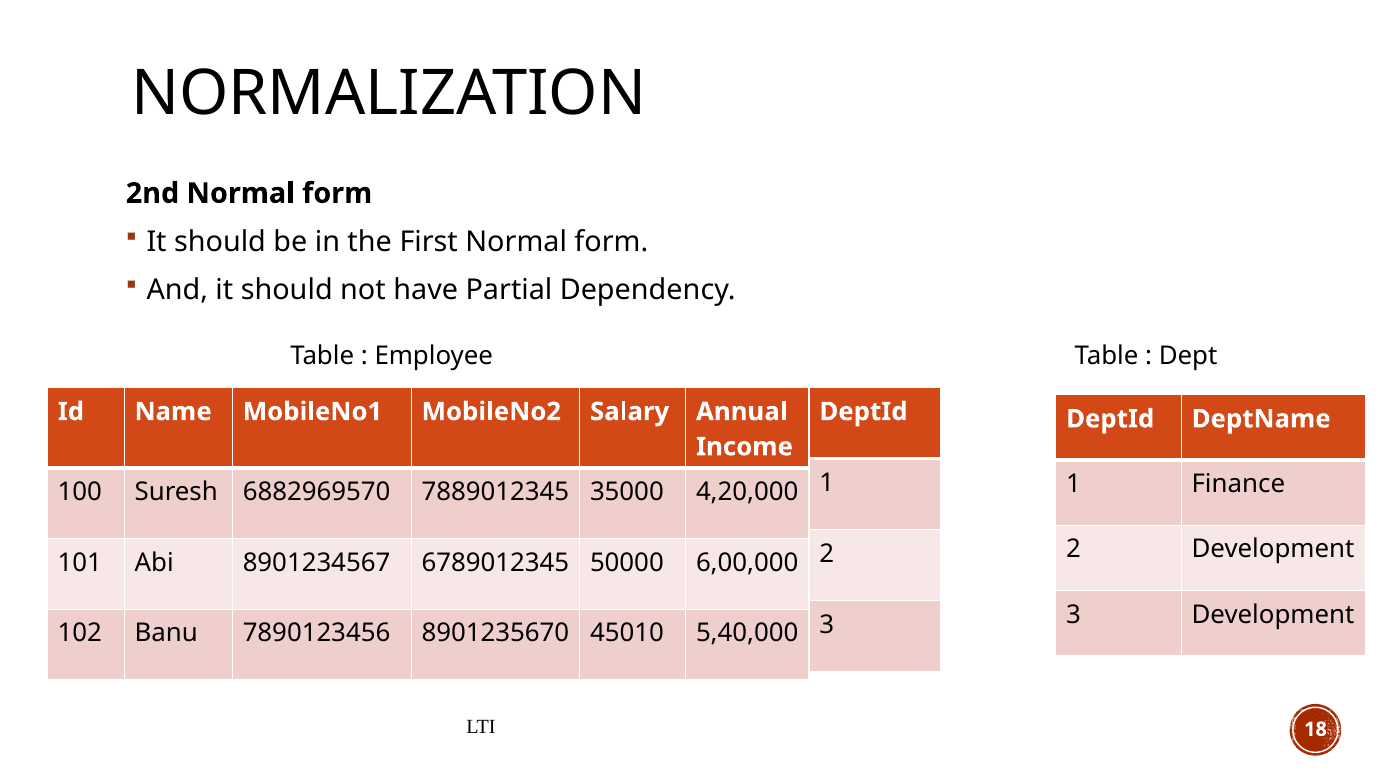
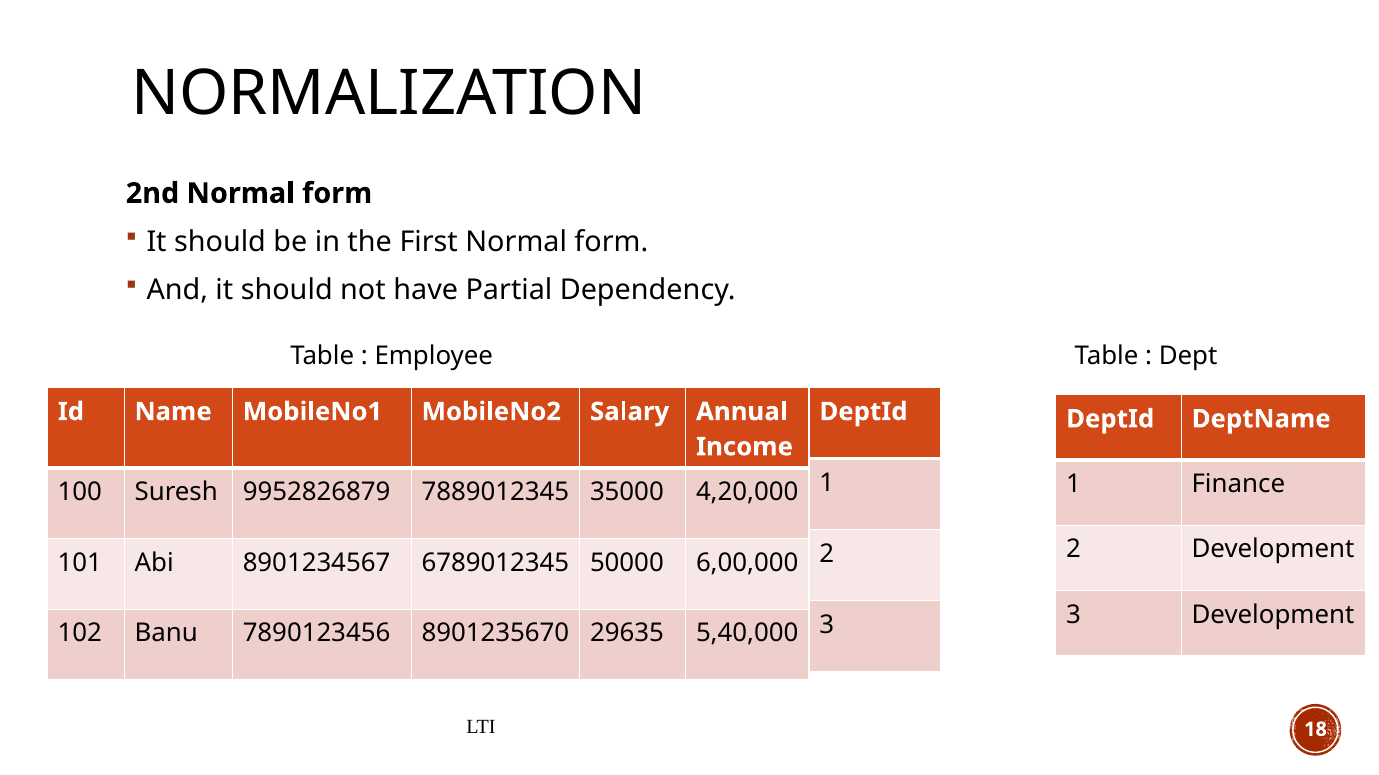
6882969570: 6882969570 -> 9952826879
45010: 45010 -> 29635
